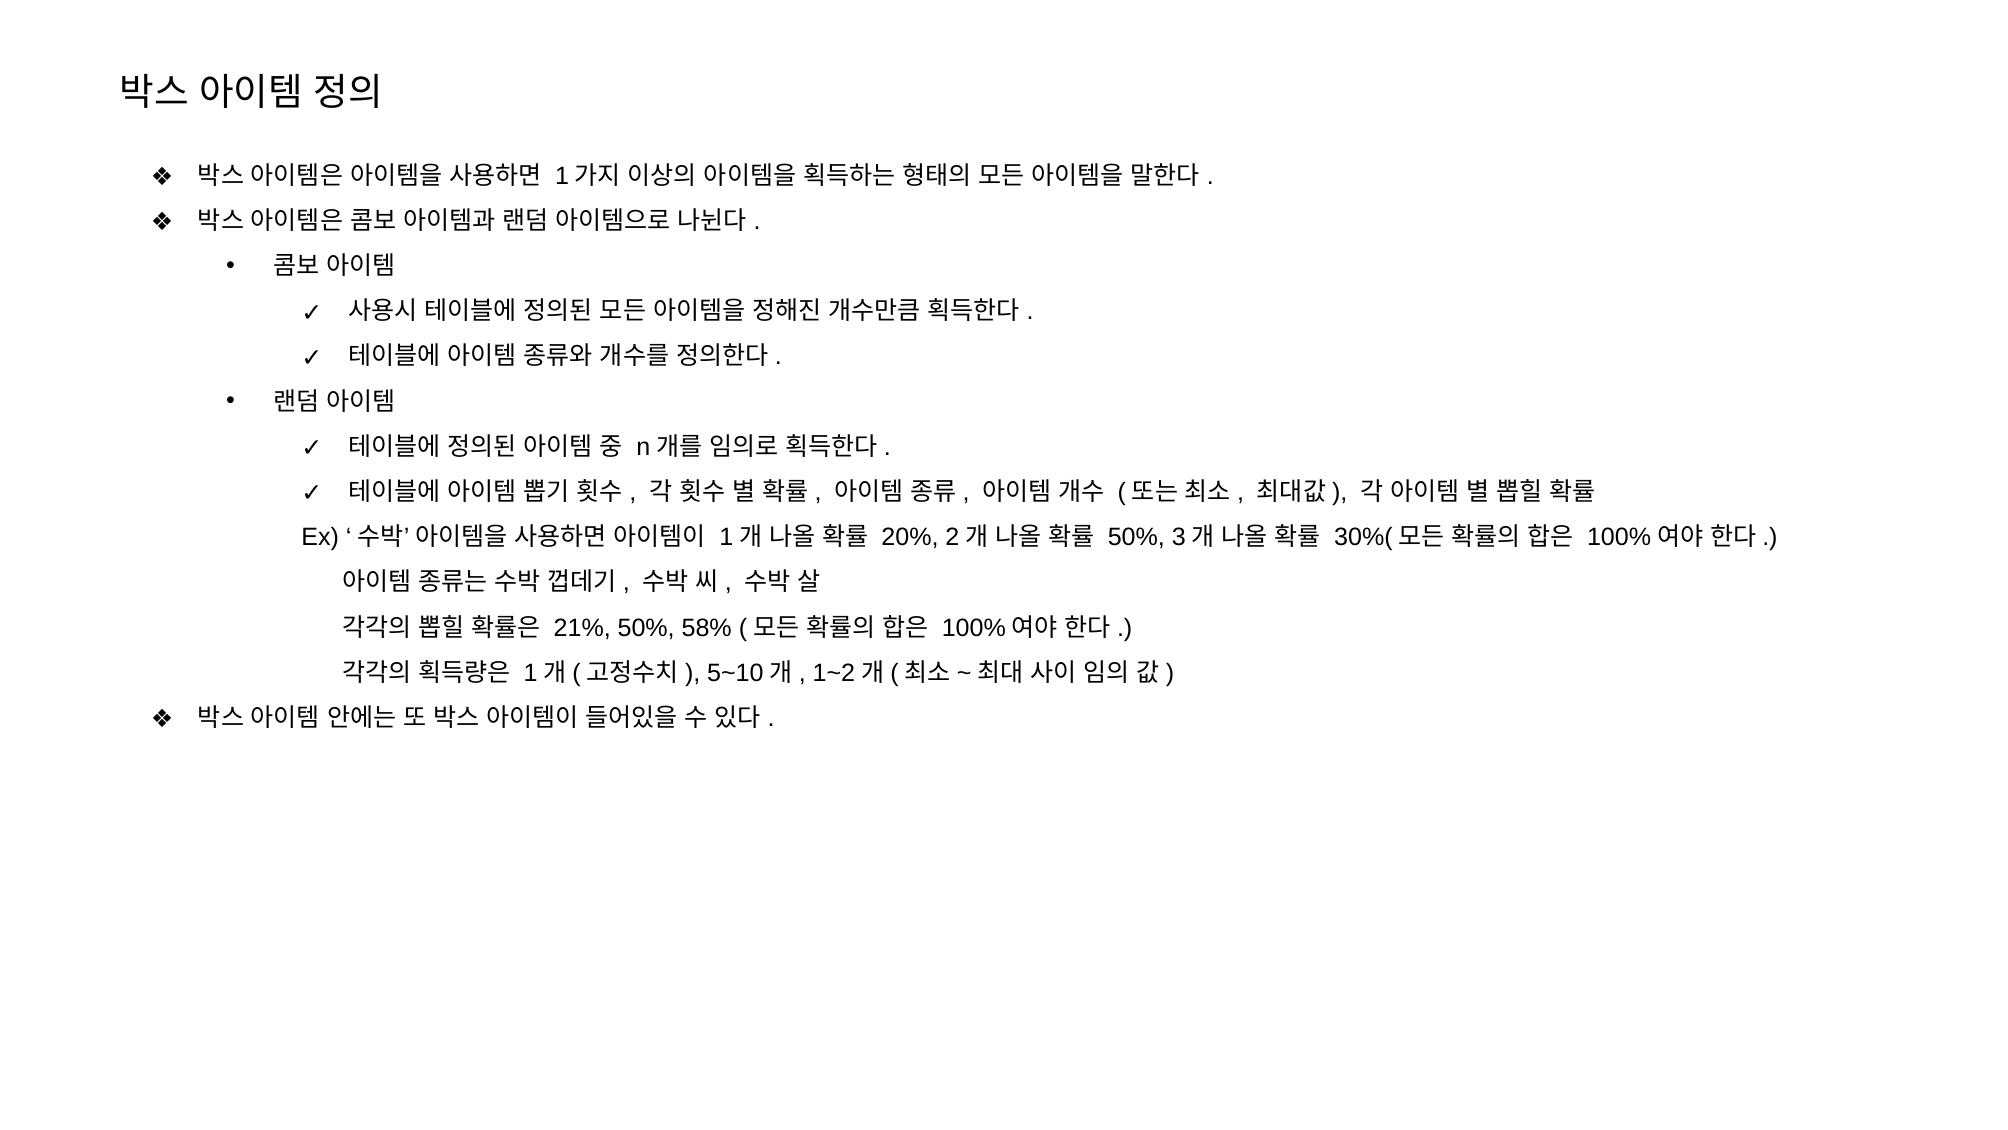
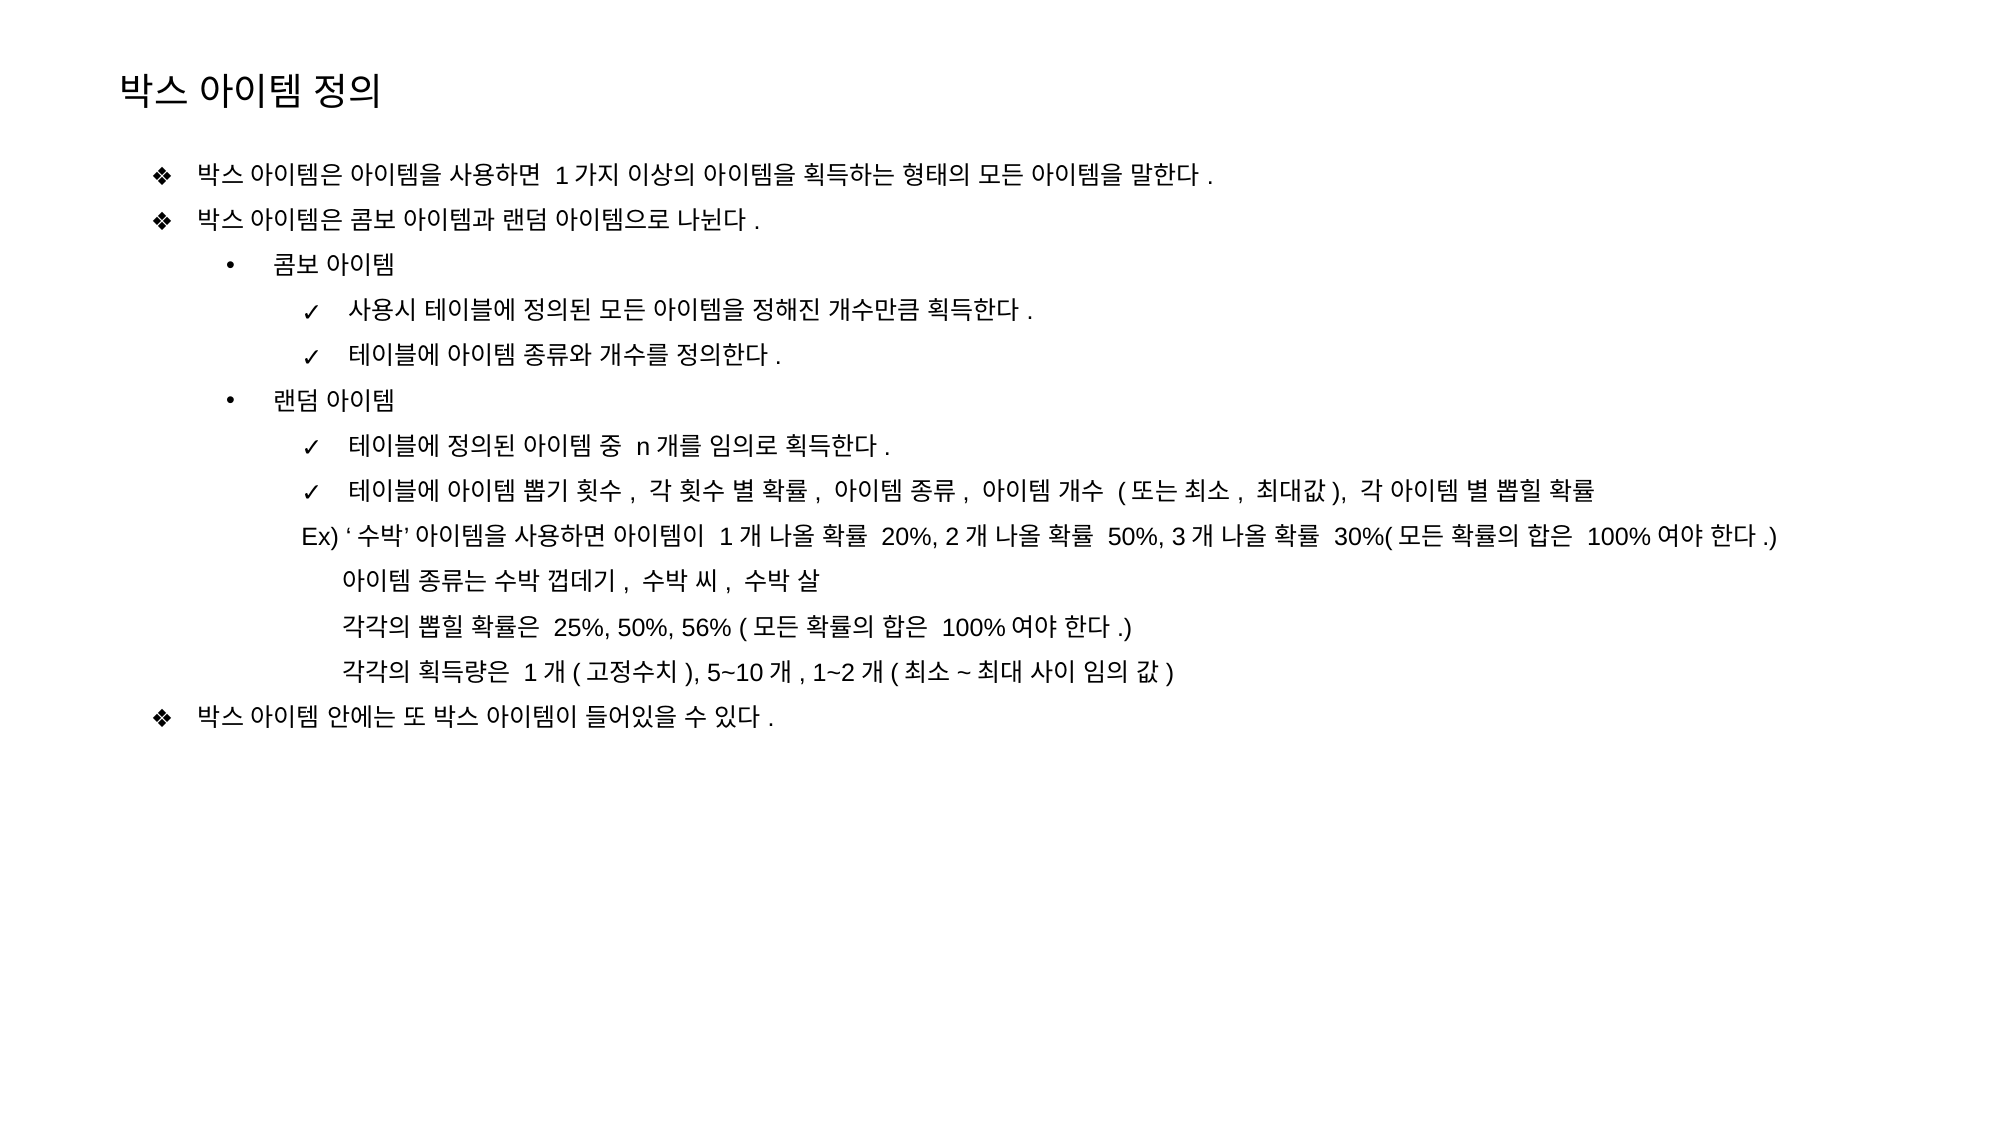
21%: 21% -> 25%
58%: 58% -> 56%
